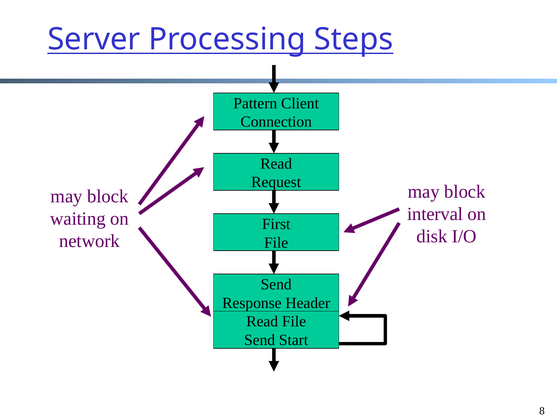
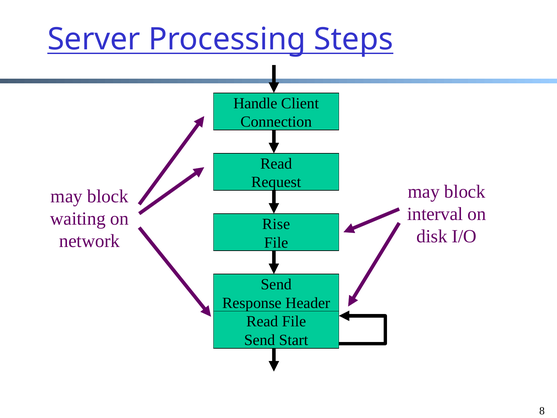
Pattern: Pattern -> Handle
First: First -> Rise
